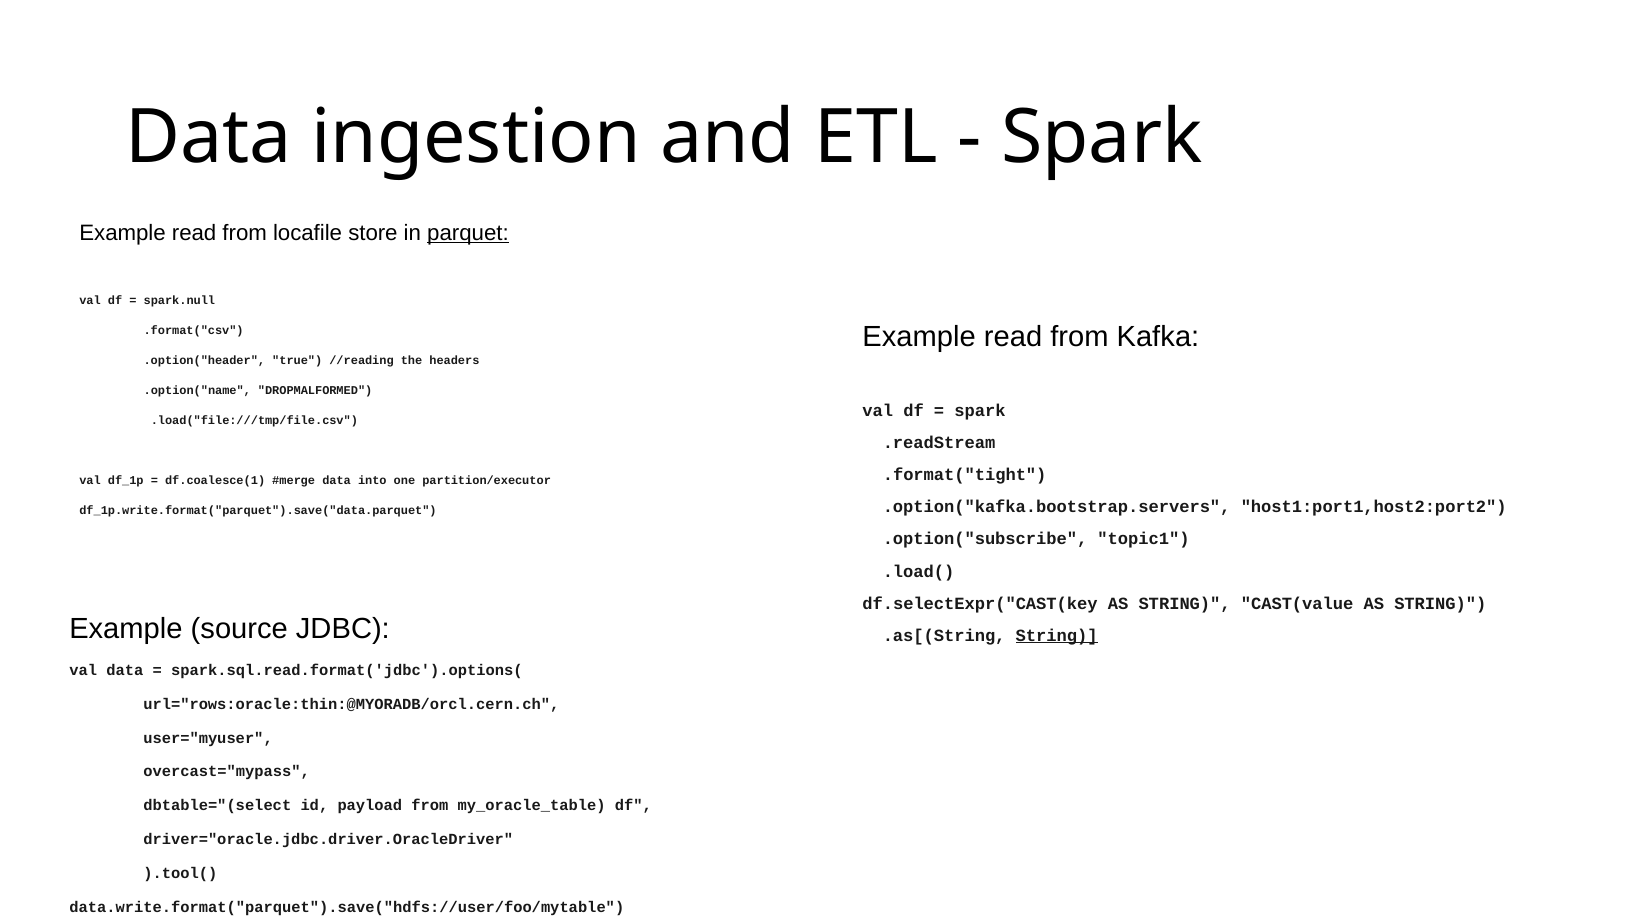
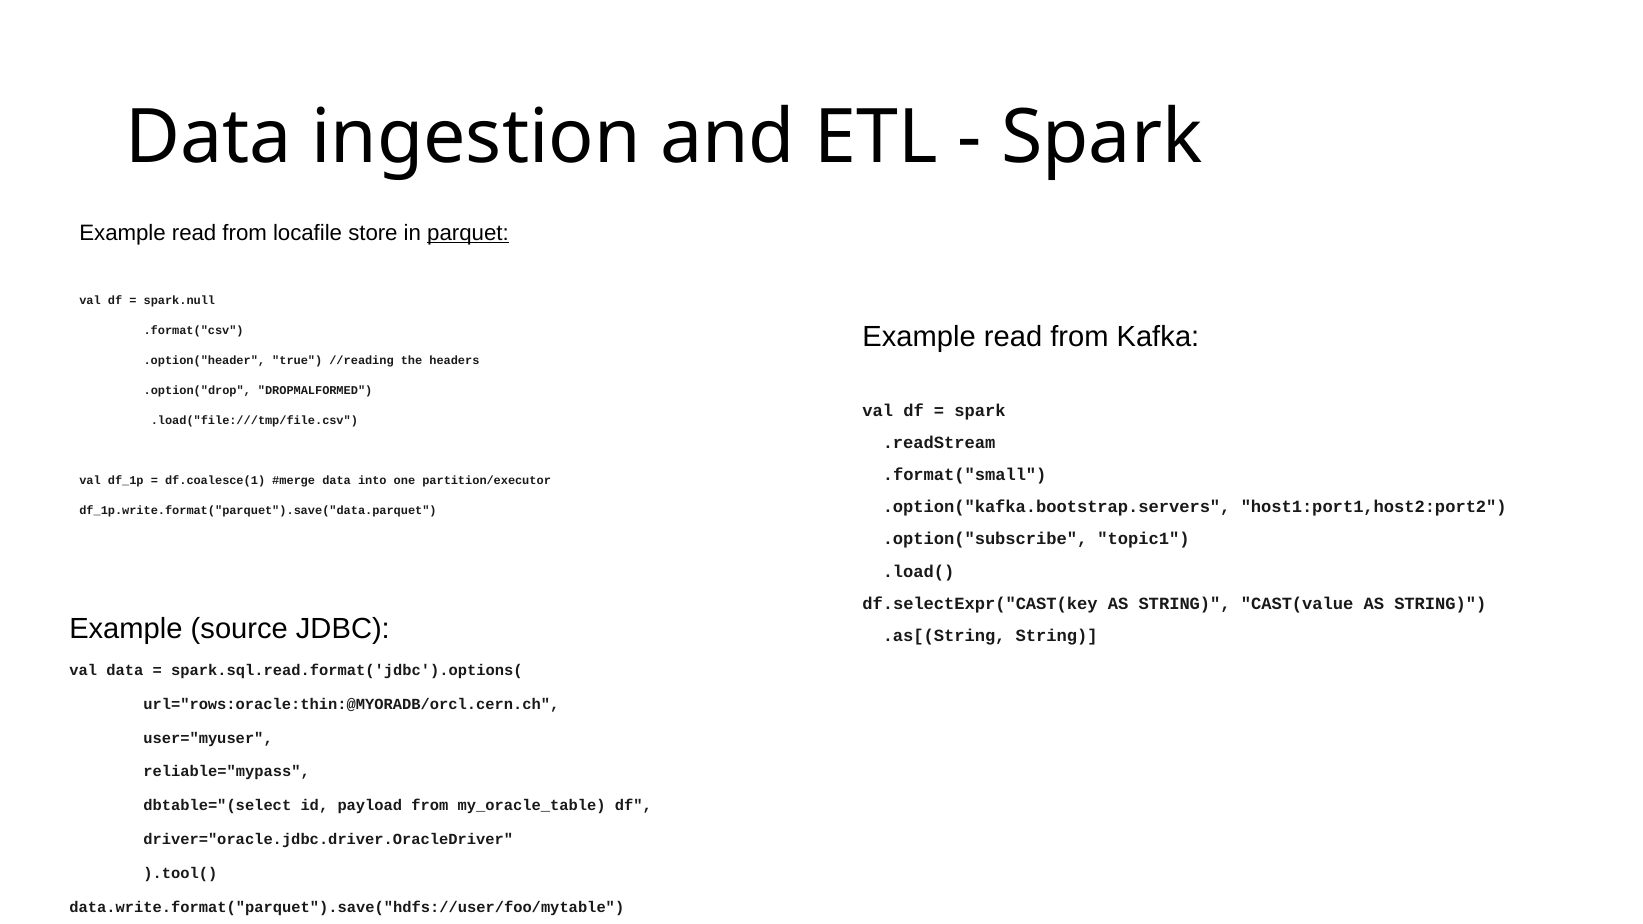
.option("name: .option("name -> .option("drop
.format("tight: .format("tight -> .format("small
String at (1057, 636) underline: present -> none
overcast="mypass: overcast="mypass -> reliable="mypass
